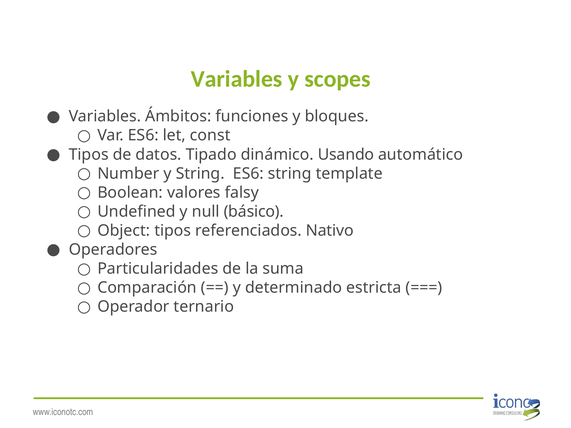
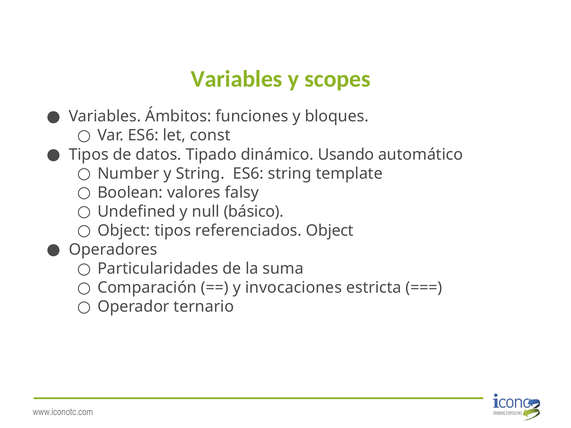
referenciados Nativo: Nativo -> Object
determinado: determinado -> invocaciones
